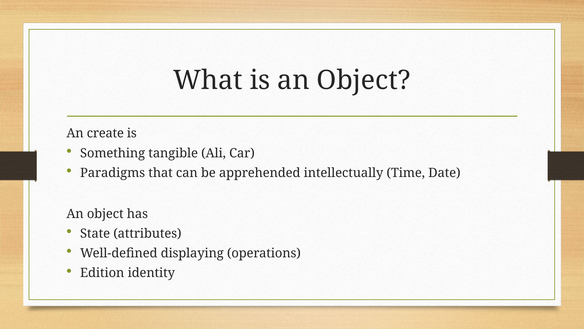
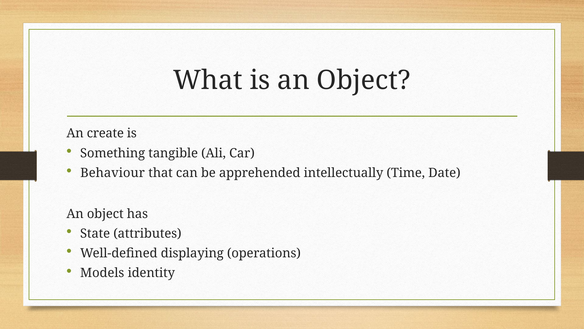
Paradigms: Paradigms -> Behaviour
Edition: Edition -> Models
